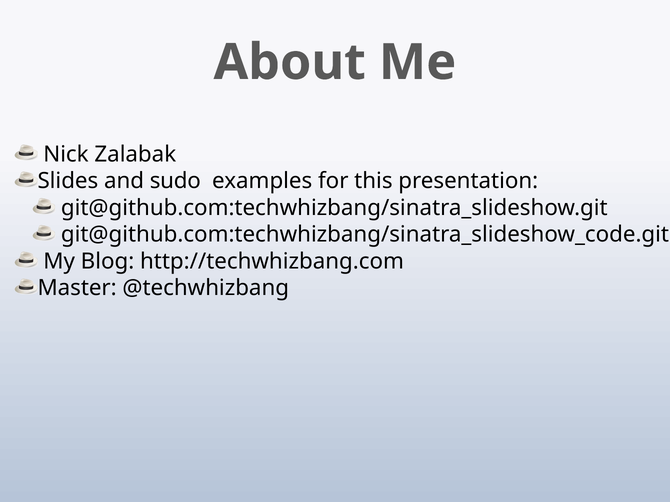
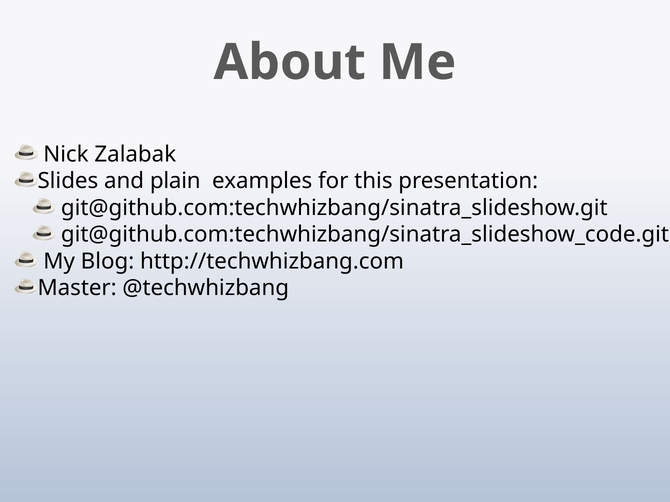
sudo: sudo -> plain
